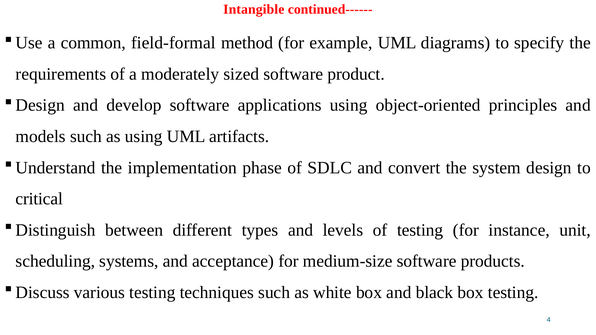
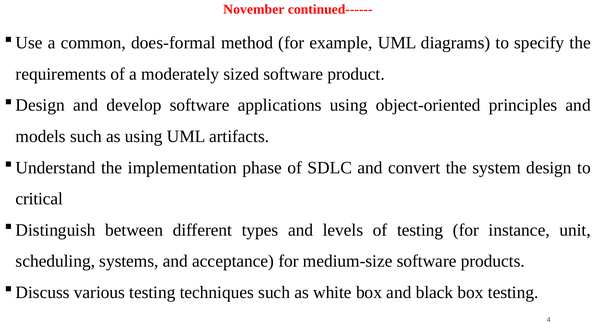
Intangible: Intangible -> November
field‐formal: field‐formal -> does‐formal
